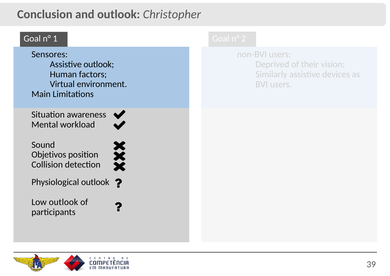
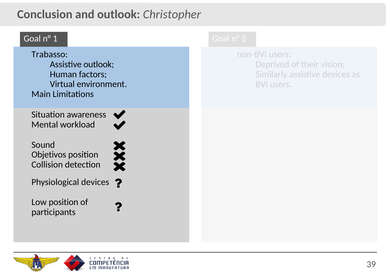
Sensores: Sensores -> Trabasso
Physiological outlook: outlook -> devices
Low outlook: outlook -> position
